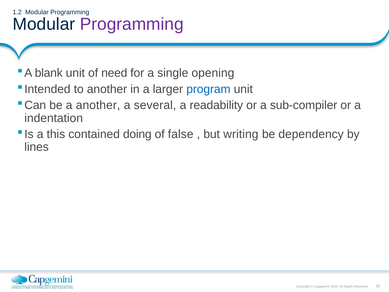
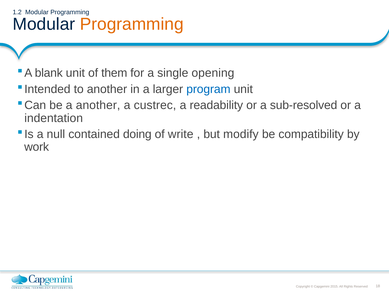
Programming at (132, 24) colour: purple -> orange
need: need -> them
several: several -> custrec
sub-compiler: sub-compiler -> sub-resolved
this: this -> null
false: false -> write
writing: writing -> modify
dependency: dependency -> compatibility
lines: lines -> work
